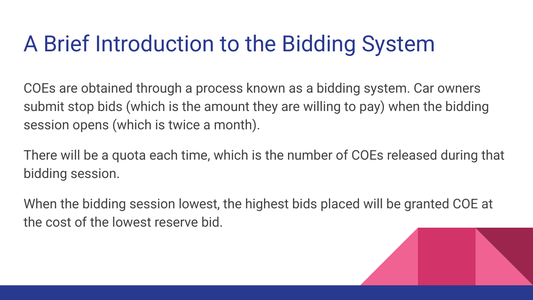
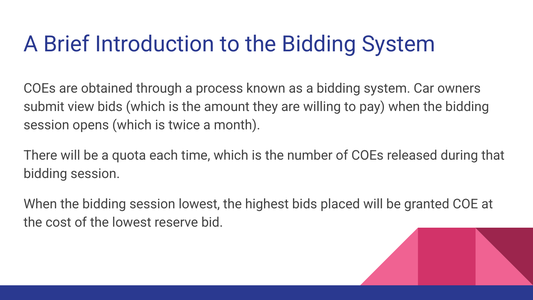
stop: stop -> view
